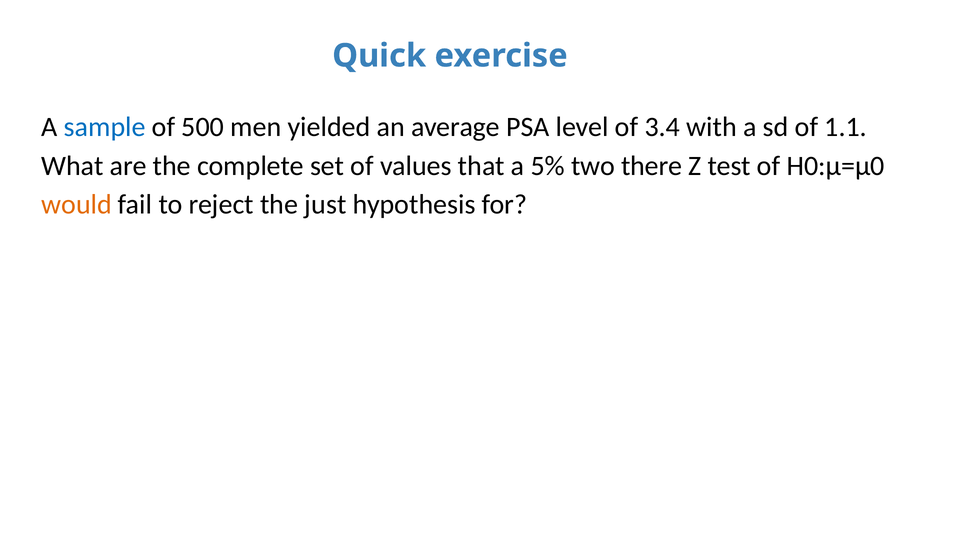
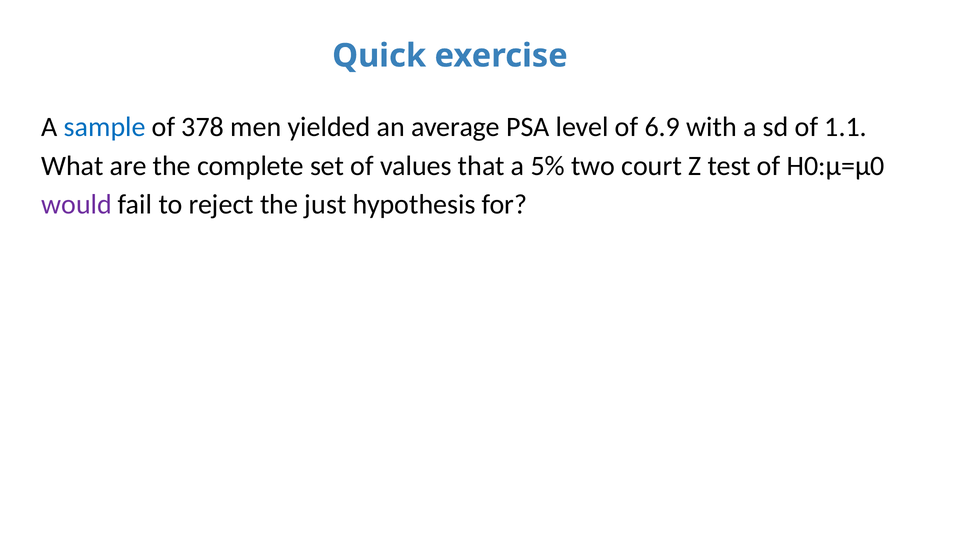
500: 500 -> 378
3.4: 3.4 -> 6.9
there: there -> court
would colour: orange -> purple
